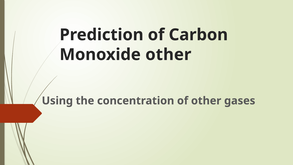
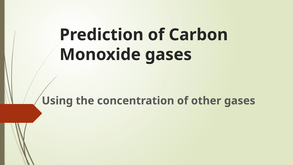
Monoxide other: other -> gases
